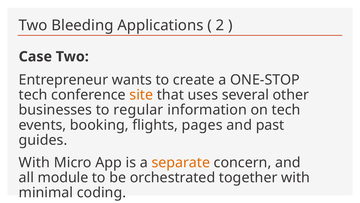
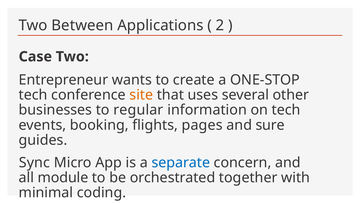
Bleeding: Bleeding -> Between
past: past -> sure
With at (34, 162): With -> Sync
separate colour: orange -> blue
